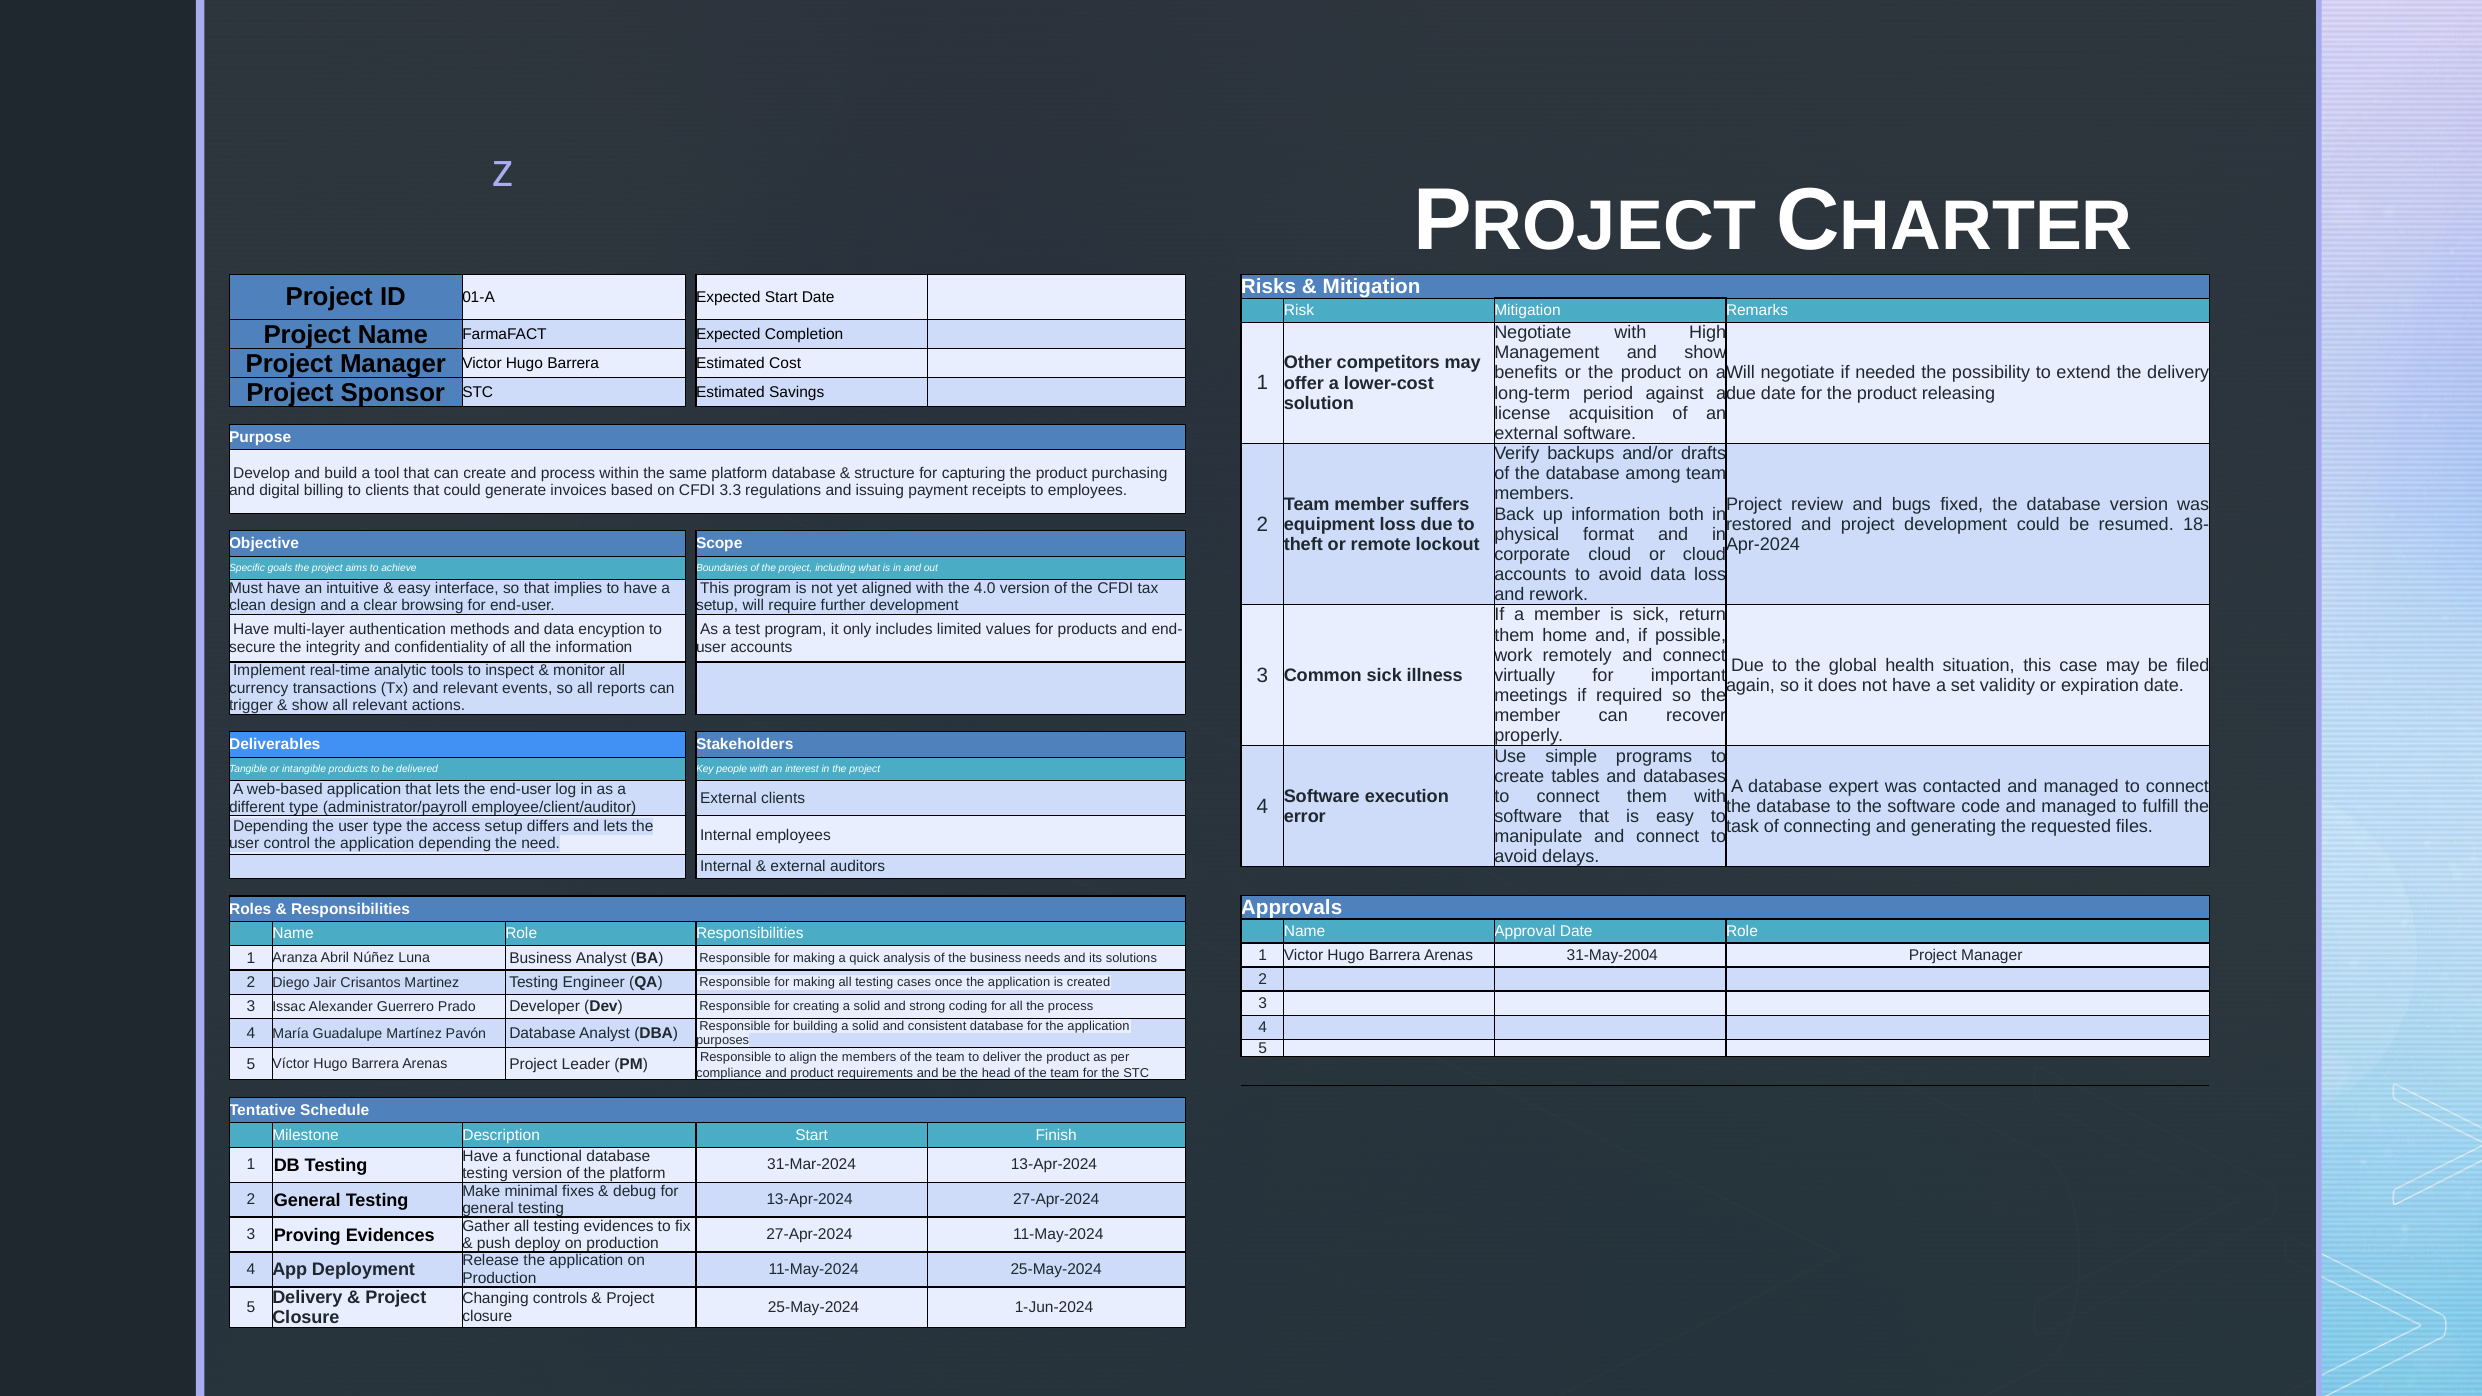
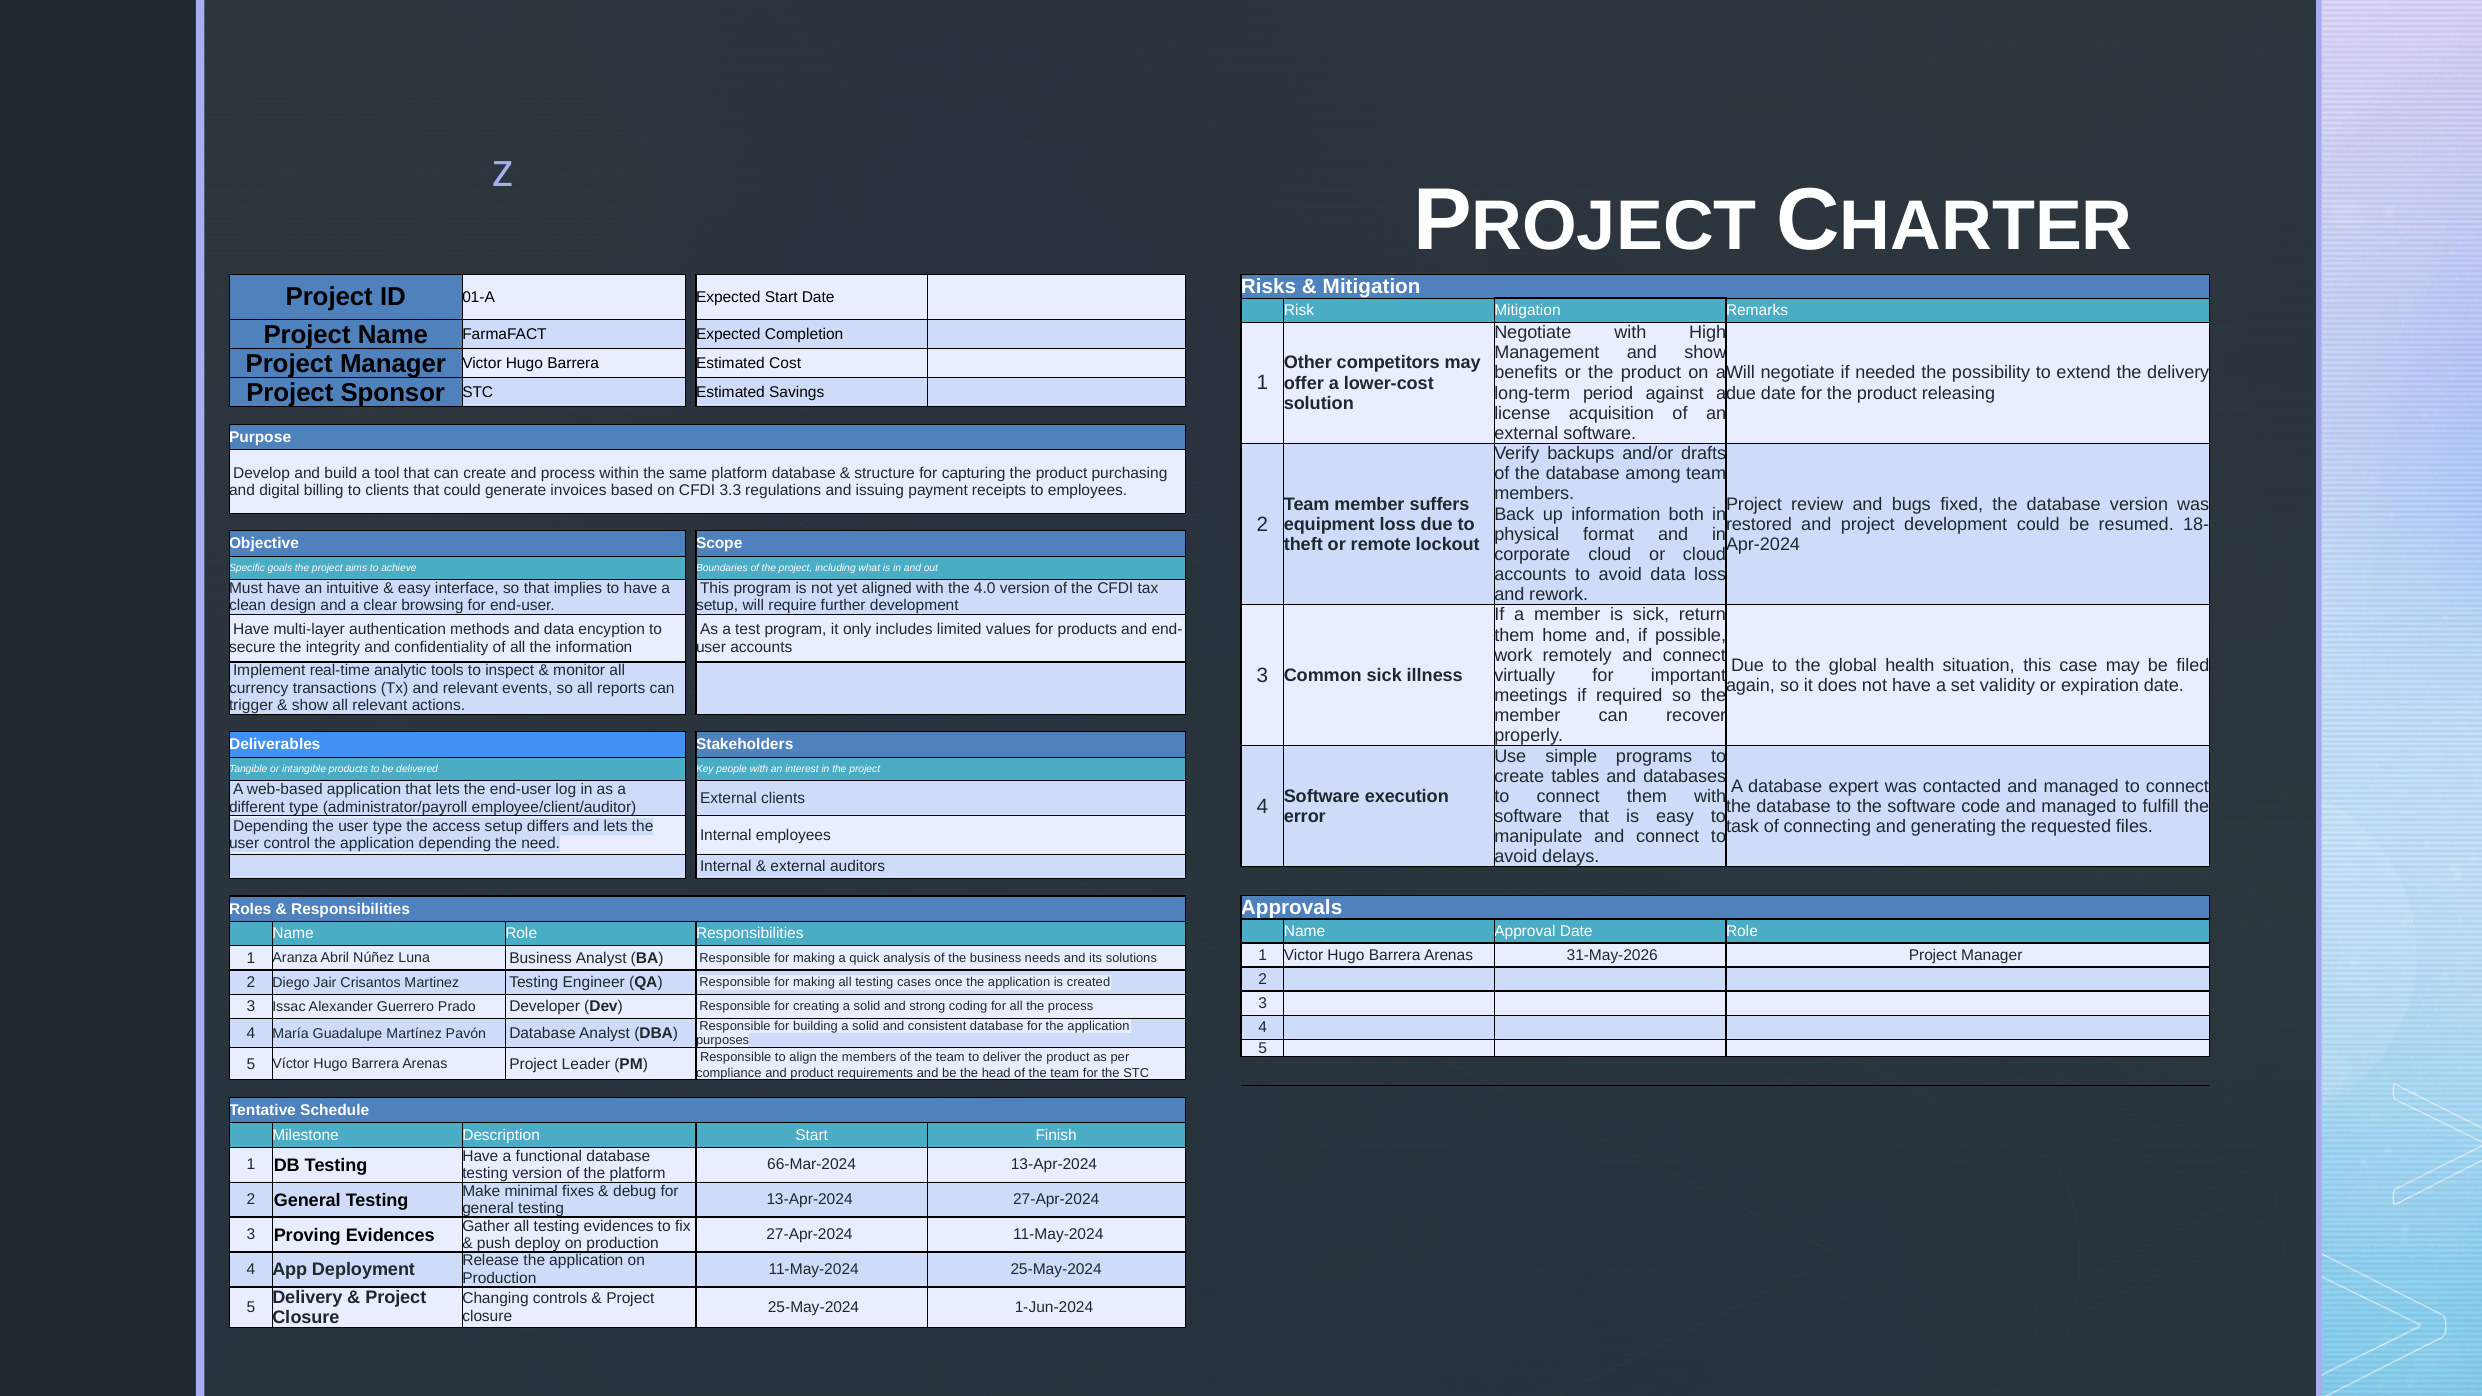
31-May-2004: 31-May-2004 -> 31-May-2026
31-Mar-2024: 31-Mar-2024 -> 66-Mar-2024
